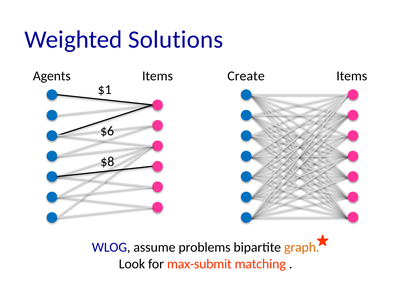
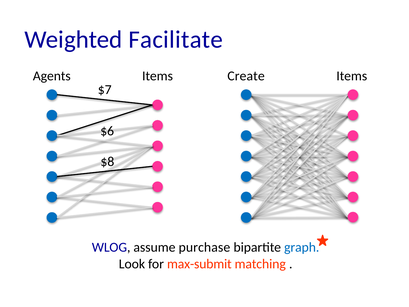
Solutions: Solutions -> Facilitate
$1: $1 -> $7
problems: problems -> purchase
graph colour: orange -> blue
